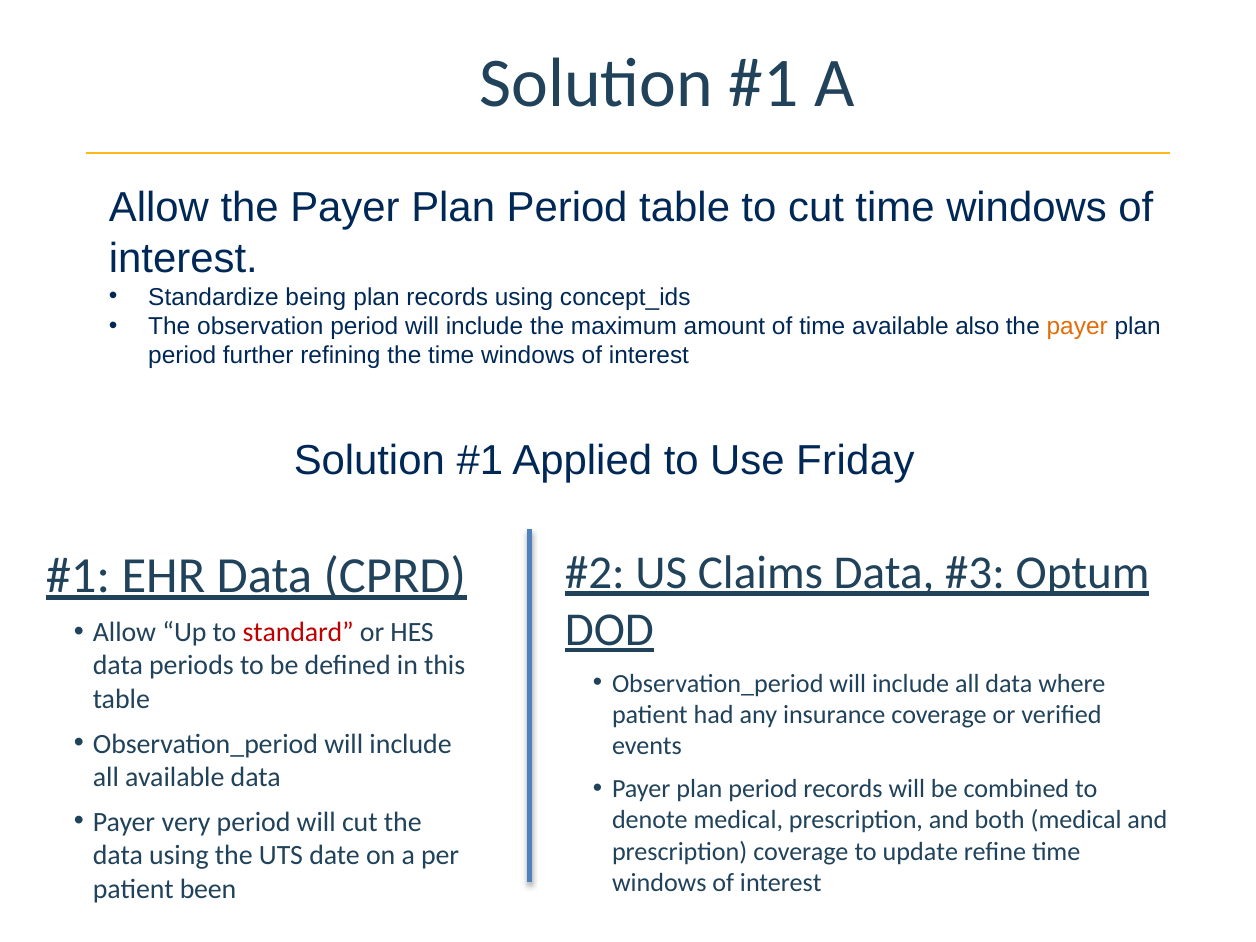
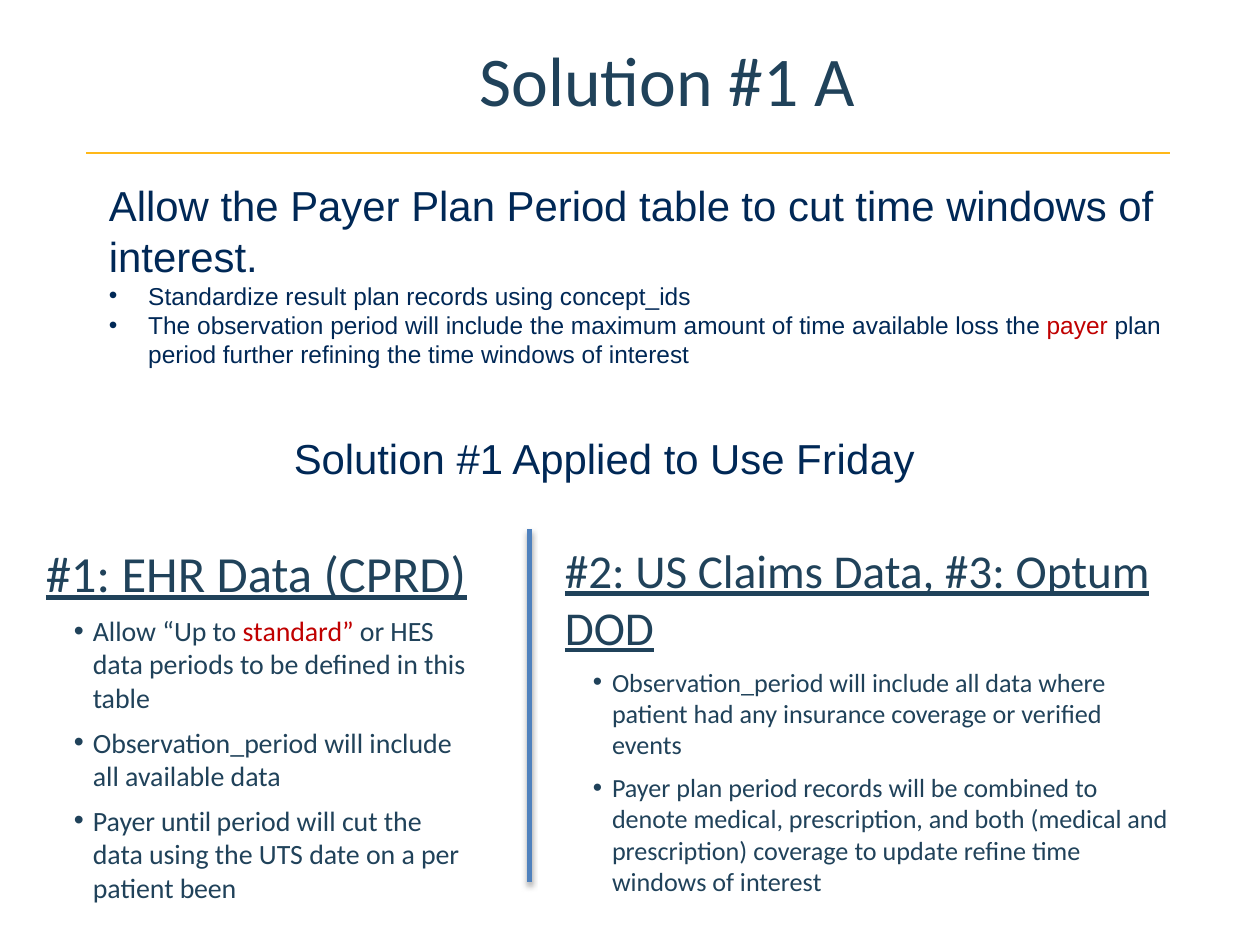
being: being -> result
also: also -> loss
payer at (1077, 326) colour: orange -> red
very: very -> until
